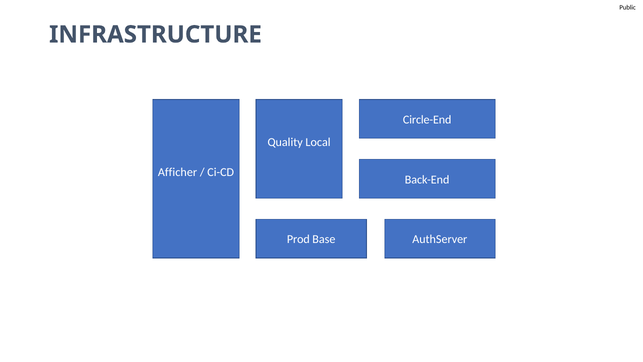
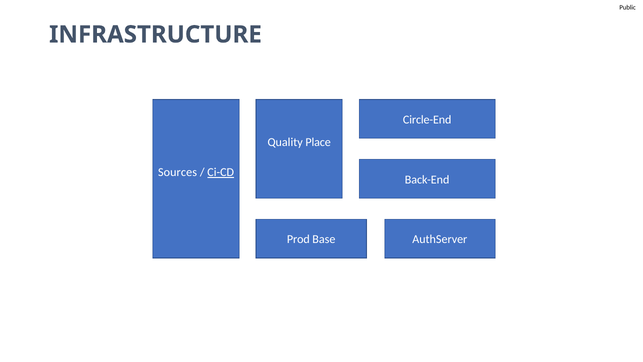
Local: Local -> Place
Afficher: Afficher -> Sources
Ci-CD underline: none -> present
